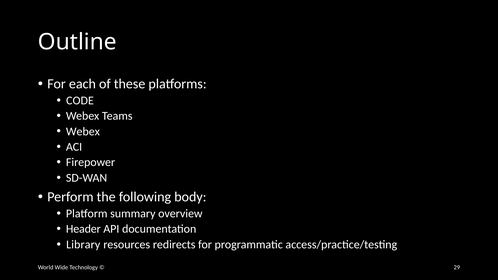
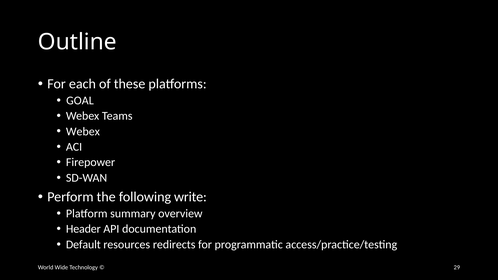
CODE: CODE -> GOAL
body: body -> write
Library: Library -> Default
